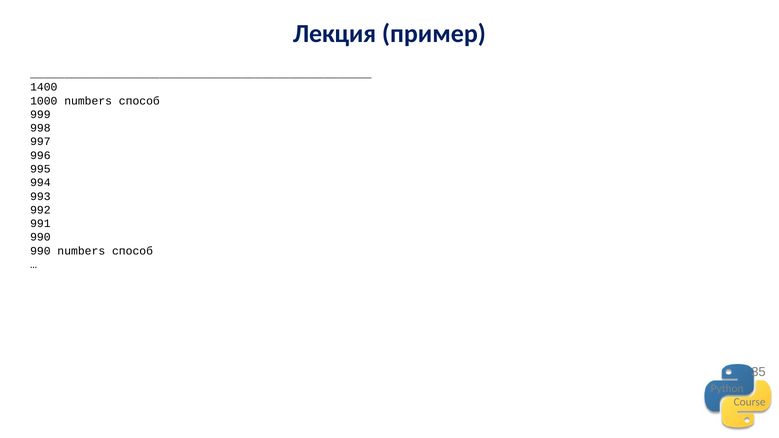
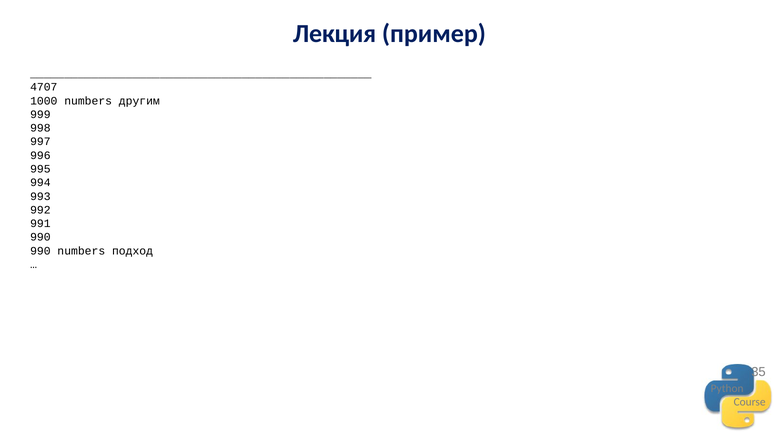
1400: 1400 -> 4707
1000 numbers способ: способ -> другим
990 numbers способ: способ -> подход
